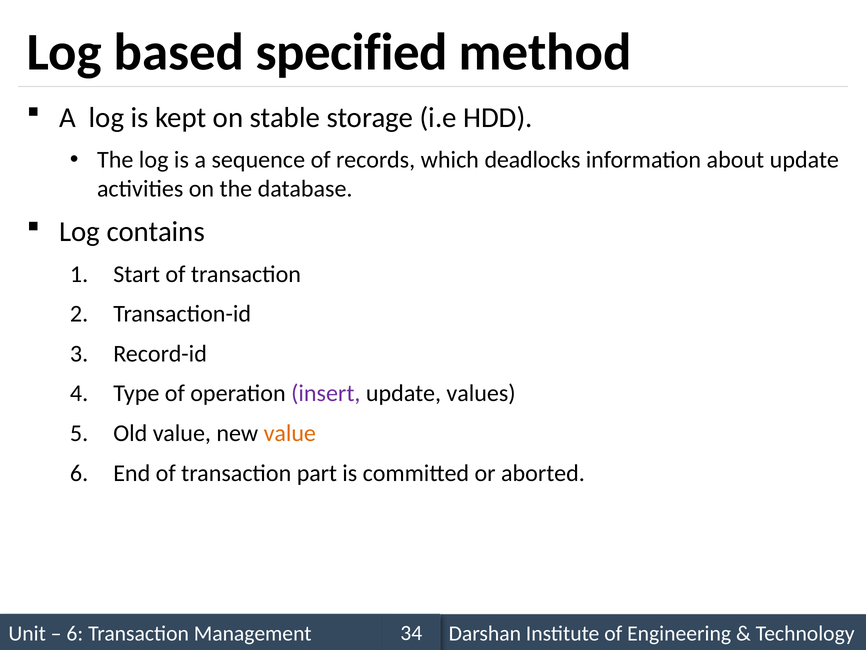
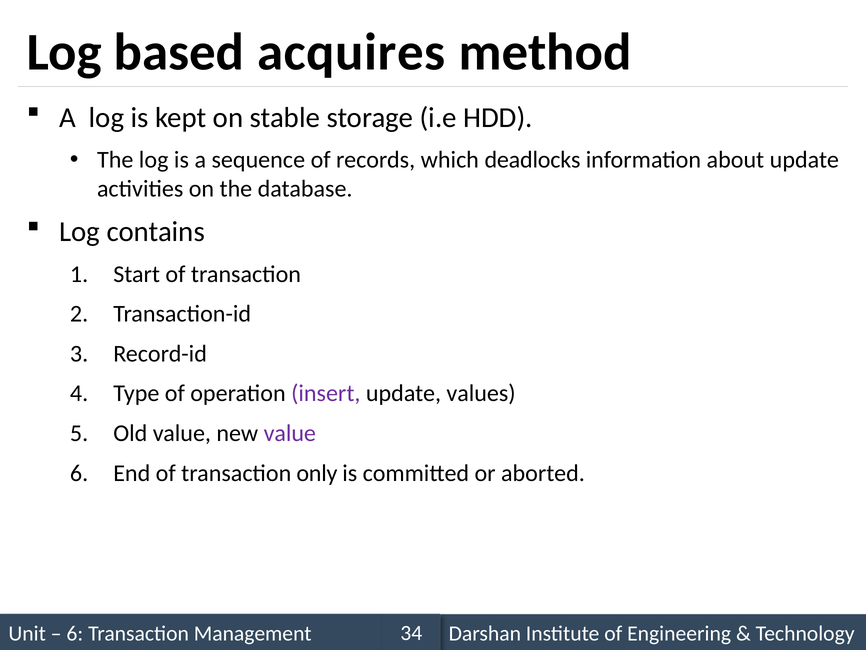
specified: specified -> acquires
value at (290, 433) colour: orange -> purple
part: part -> only
